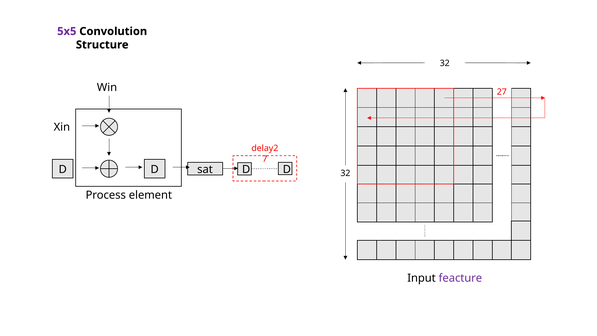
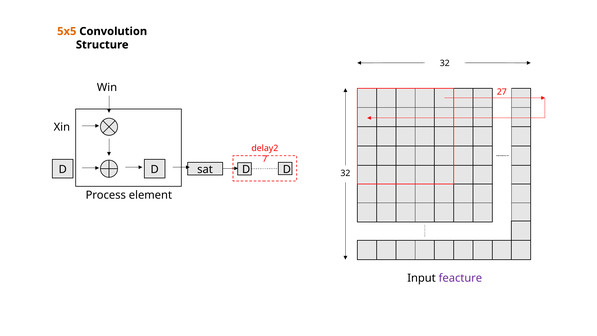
5x5 colour: purple -> orange
